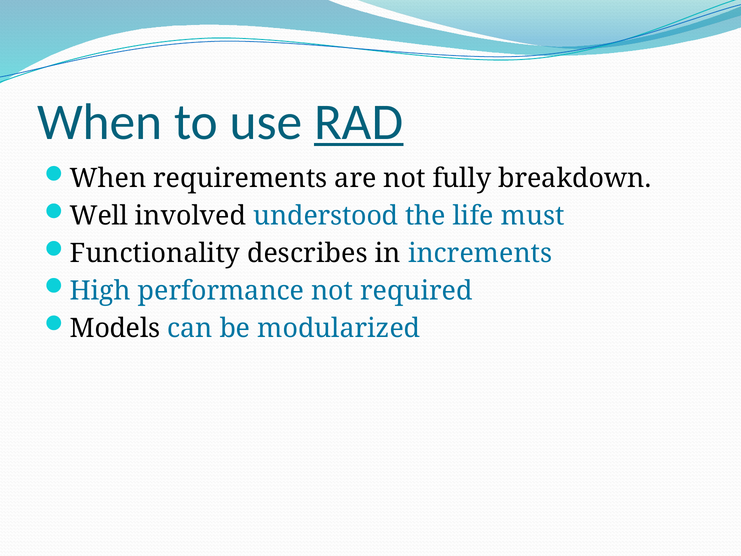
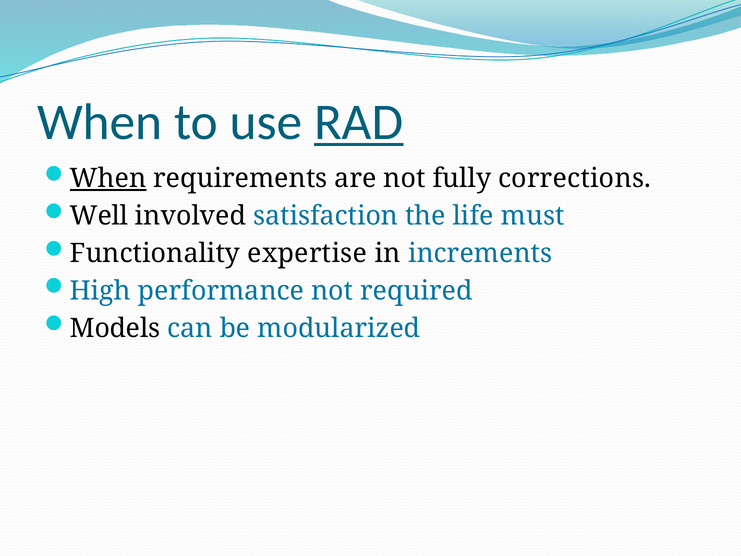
When at (108, 178) underline: none -> present
breakdown: breakdown -> corrections
understood: understood -> satisfaction
describes: describes -> expertise
